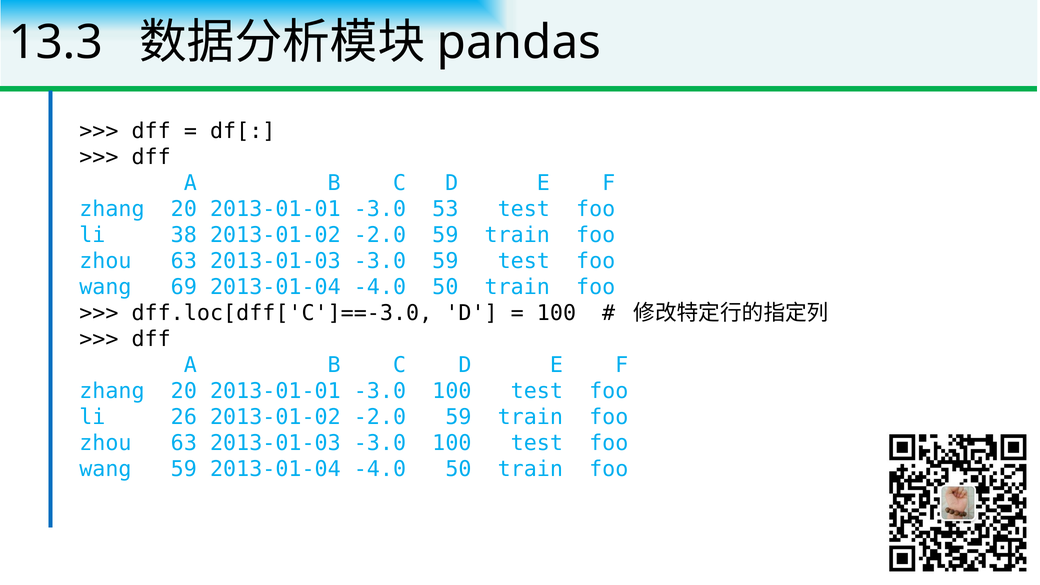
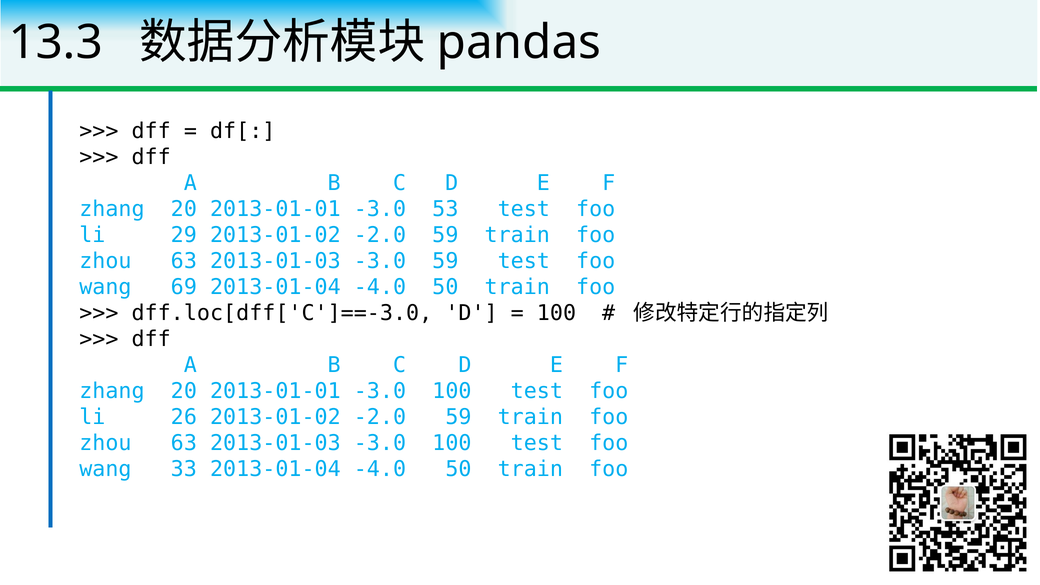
38: 38 -> 29
wang 59: 59 -> 33
